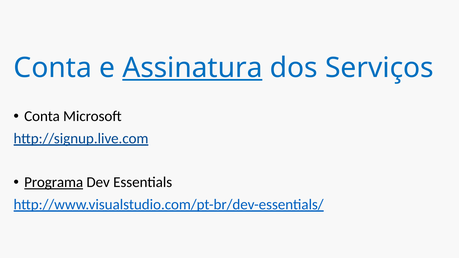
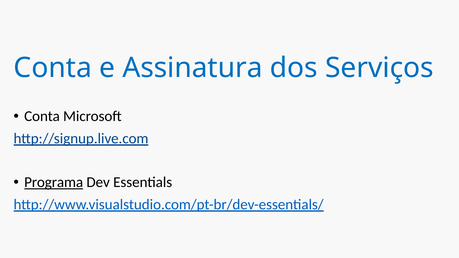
Assinatura underline: present -> none
